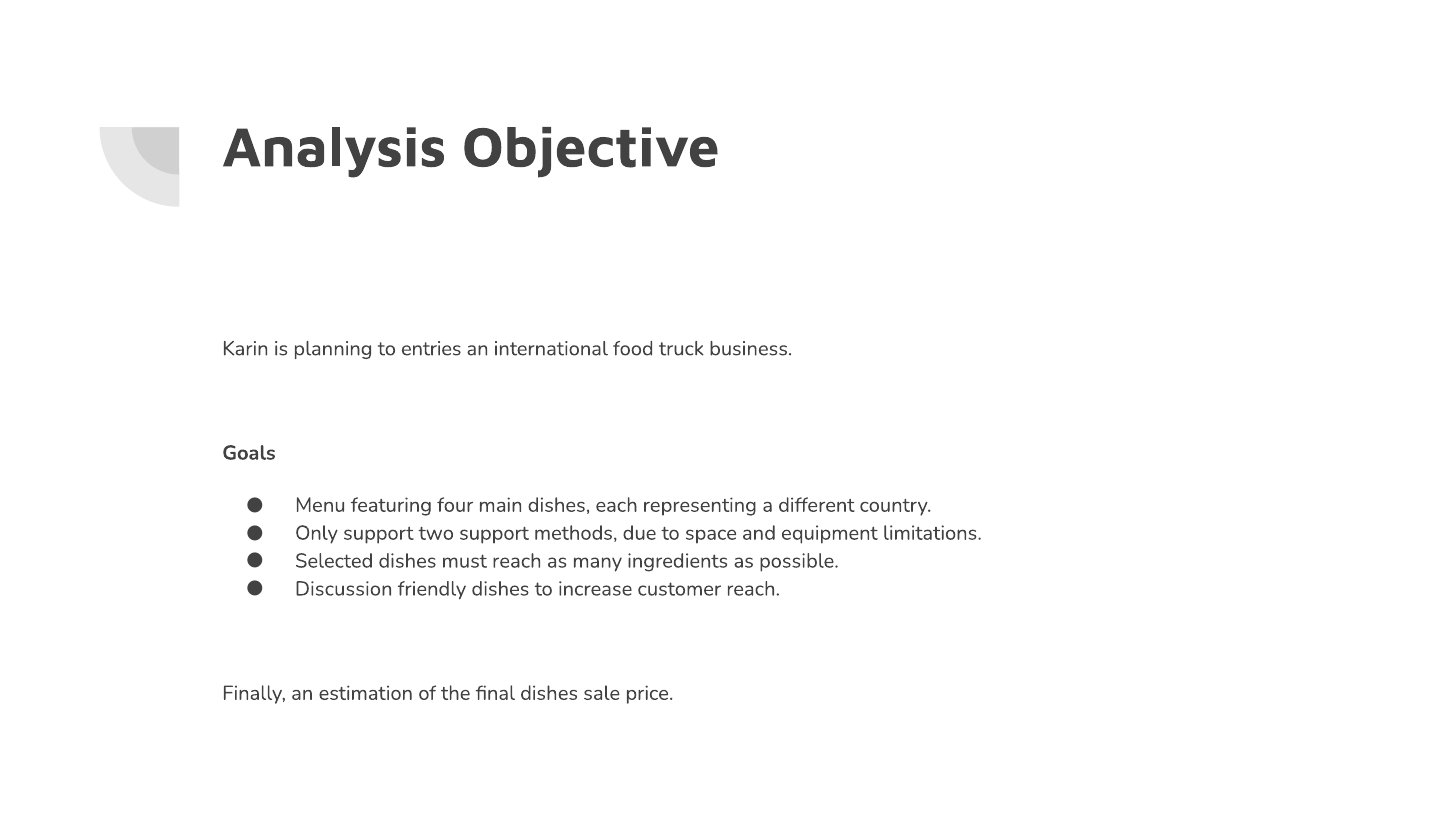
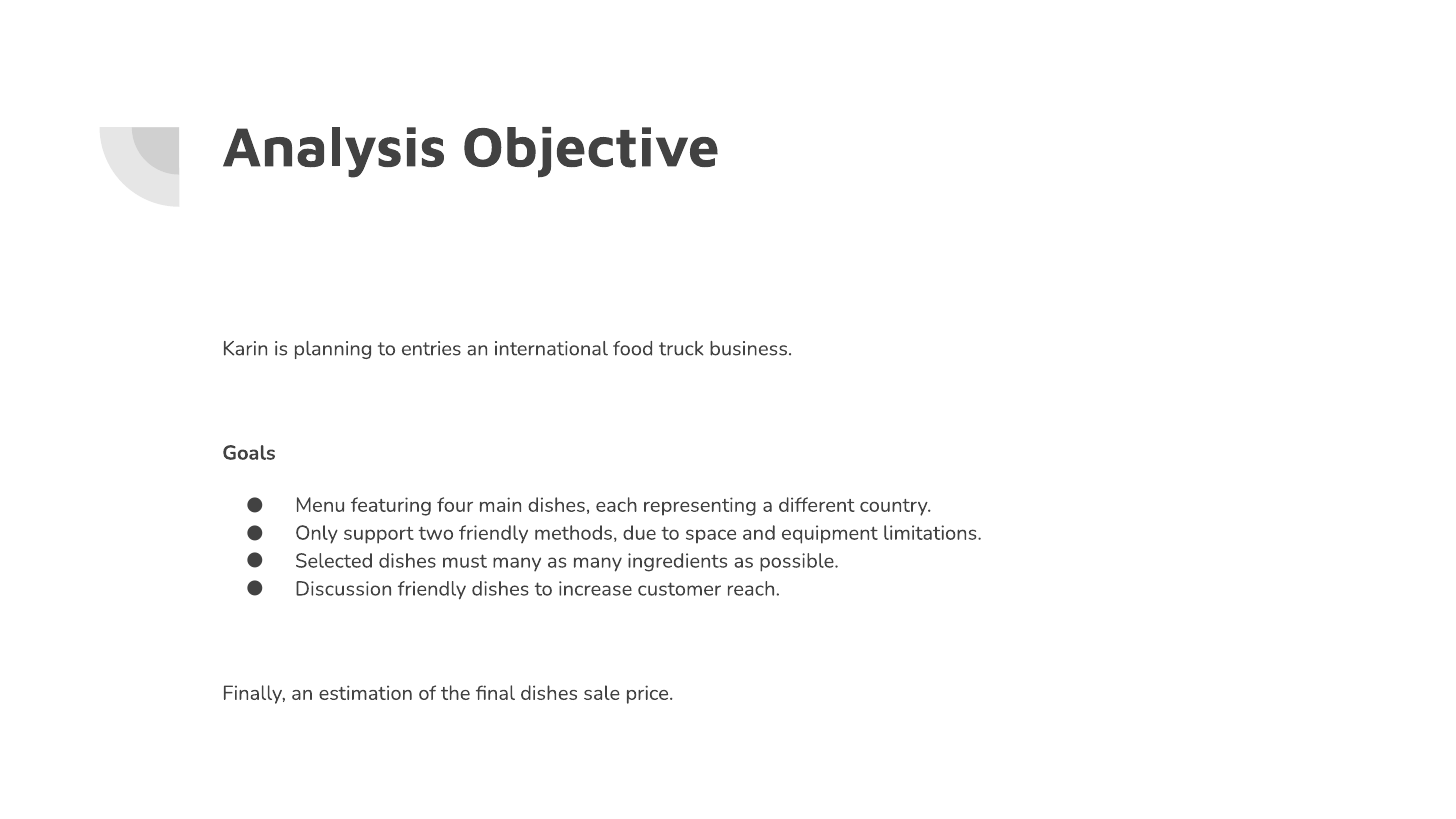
two support: support -> friendly
must reach: reach -> many
